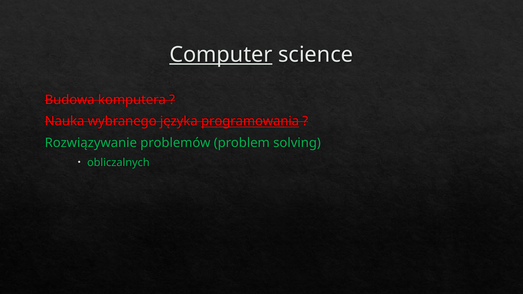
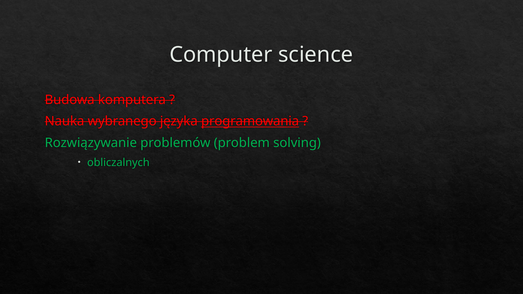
Computer underline: present -> none
